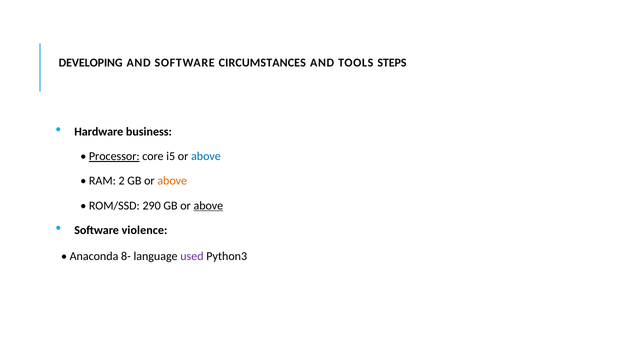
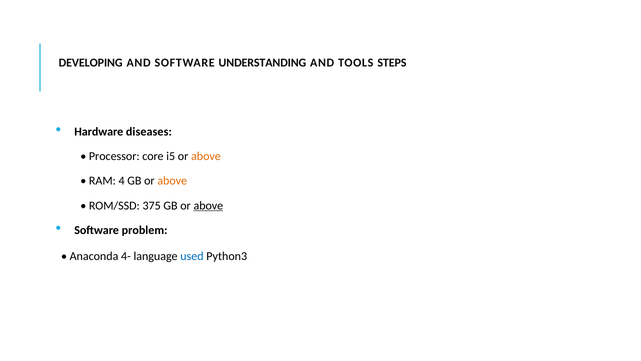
CIRCUMSTANCES: CIRCUMSTANCES -> UNDERSTANDING
business: business -> diseases
Processor underline: present -> none
above at (206, 156) colour: blue -> orange
2: 2 -> 4
290: 290 -> 375
violence: violence -> problem
8-: 8- -> 4-
used colour: purple -> blue
